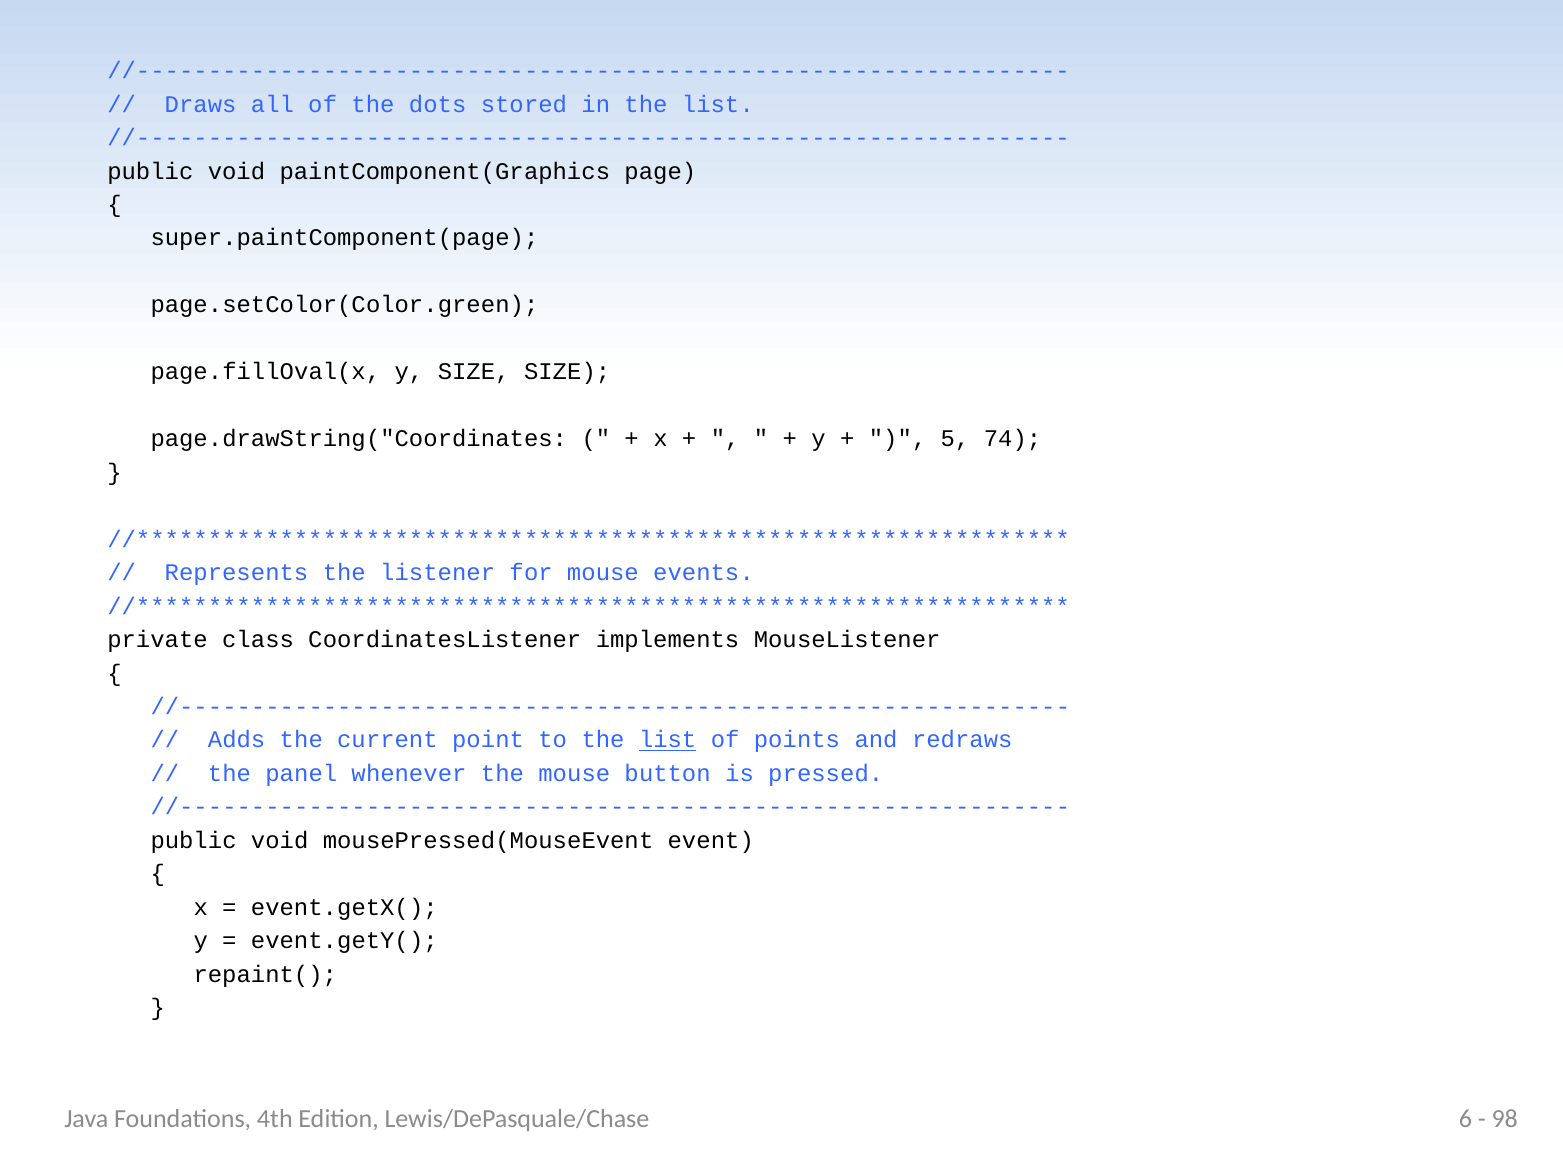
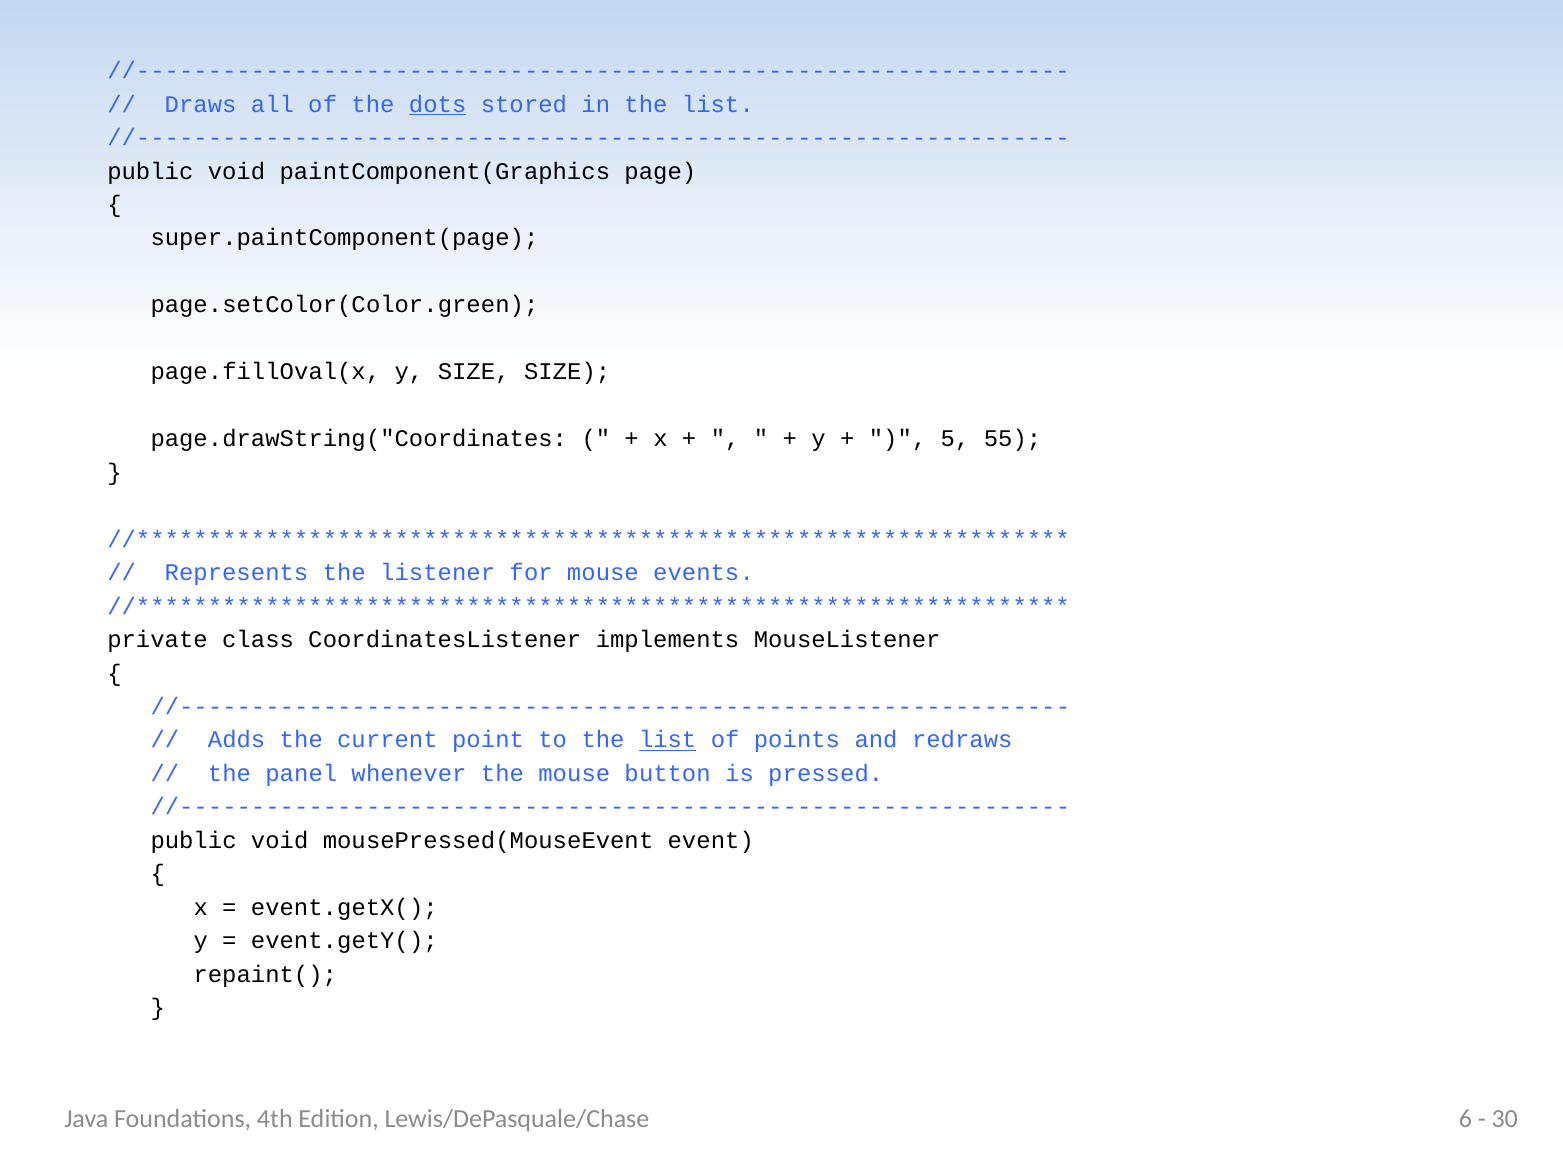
dots underline: none -> present
74: 74 -> 55
98: 98 -> 30
